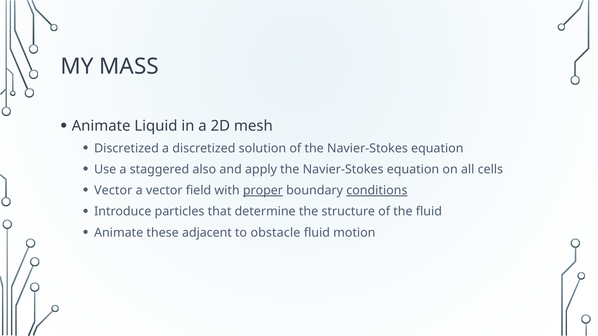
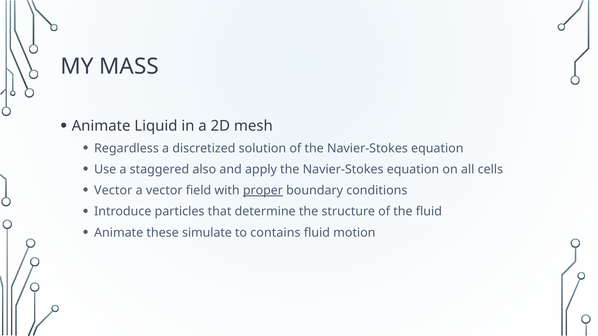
Discretized at (126, 149): Discretized -> Regardless
conditions underline: present -> none
adjacent: adjacent -> simulate
obstacle: obstacle -> contains
